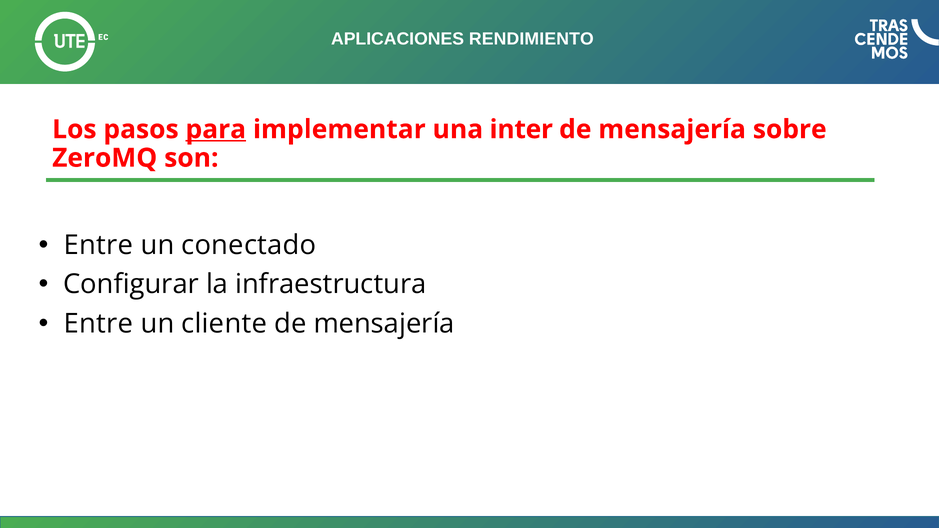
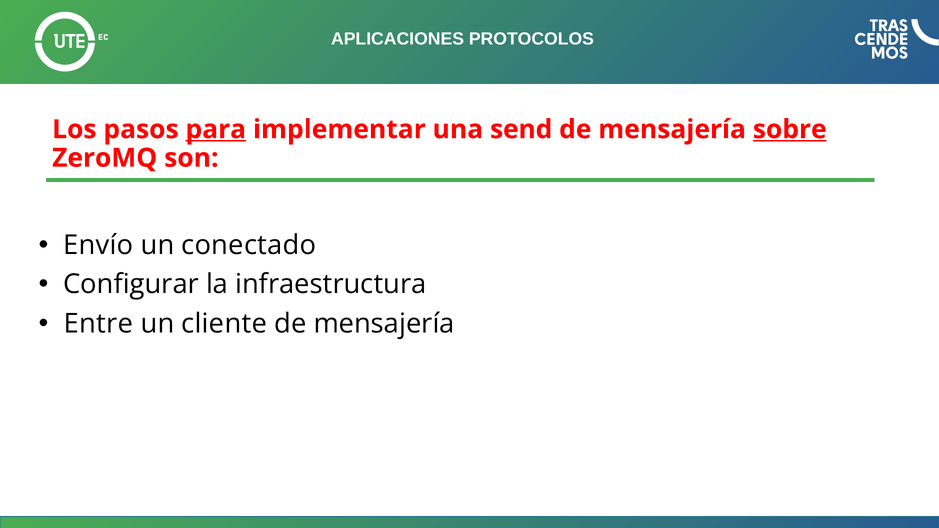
RENDIMIENTO: RENDIMIENTO -> PROTOCOLOS
inter: inter -> send
sobre underline: none -> present
Entre at (98, 245): Entre -> Envío
